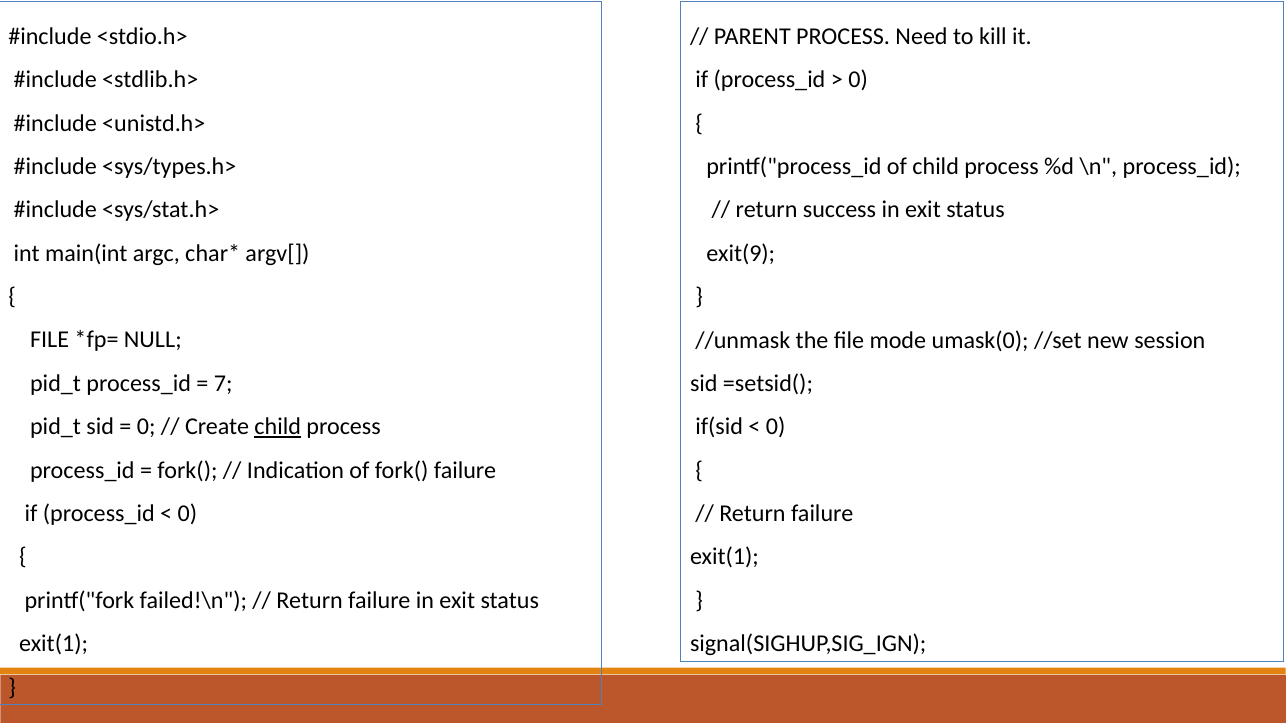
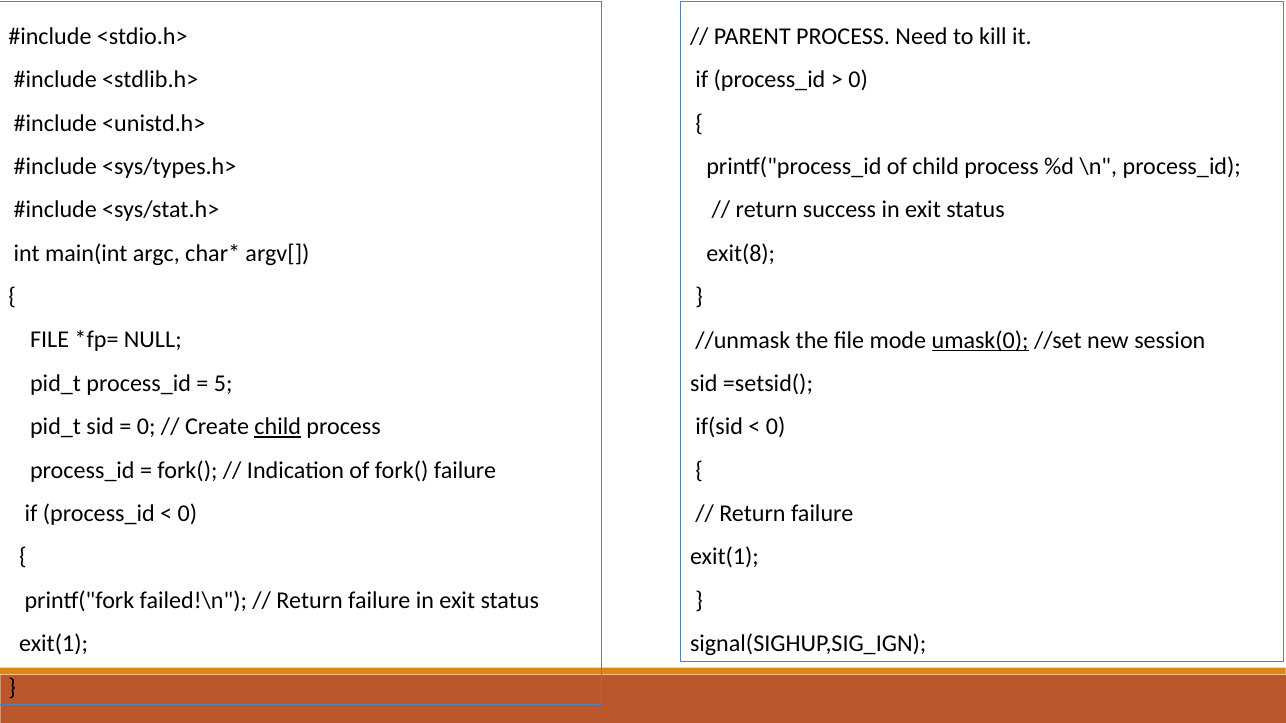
exit(9: exit(9 -> exit(8
umask(0 underline: none -> present
7: 7 -> 5
